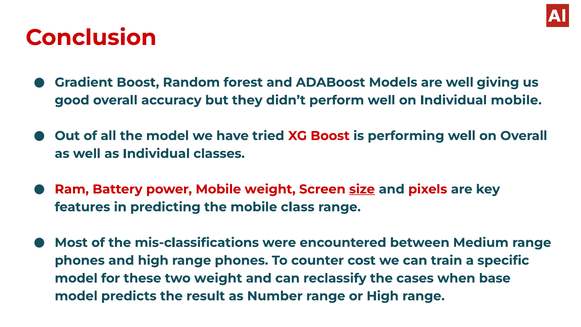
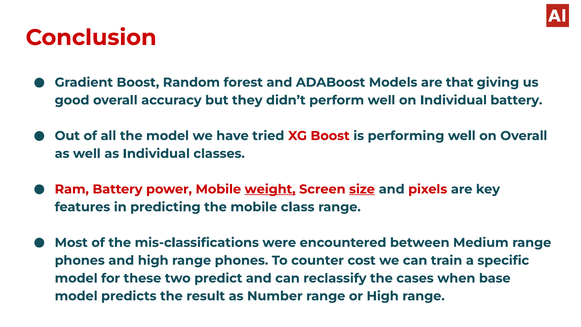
are well: well -> that
Individual mobile: mobile -> battery
weight at (270, 189) underline: none -> present
two weight: weight -> predict
